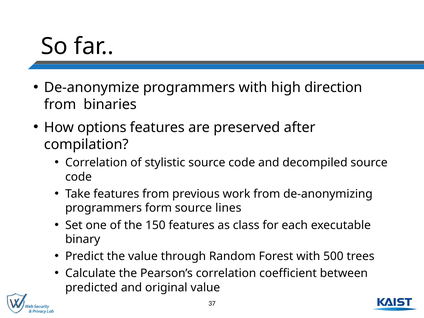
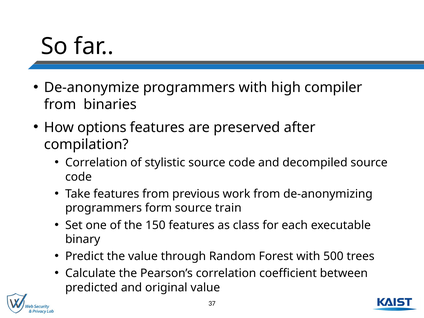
direction: direction -> compiler
lines: lines -> train
